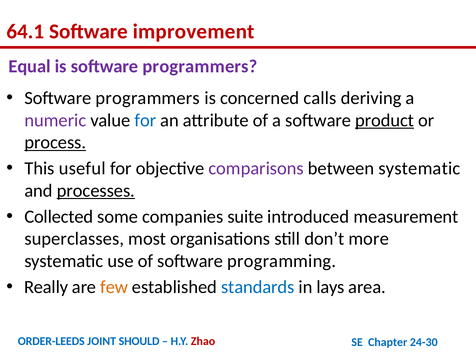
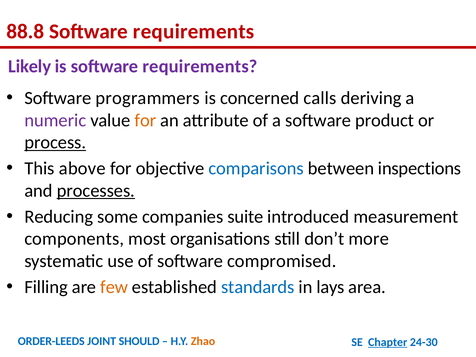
64.1: 64.1 -> 88.8
improvement at (194, 31): improvement -> requirements
Equal: Equal -> Likely
is software programmers: programmers -> requirements
for at (145, 120) colour: blue -> orange
product underline: present -> none
useful: useful -> above
comparisons colour: purple -> blue
between systematic: systematic -> inspections
Collected: Collected -> Reducing
superclasses: superclasses -> components
programming: programming -> compromised
Really: Really -> Filling
Zhao colour: red -> orange
Chapter underline: none -> present
